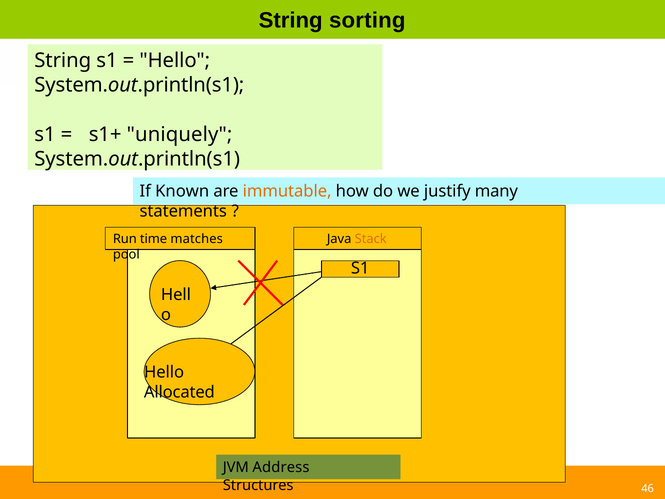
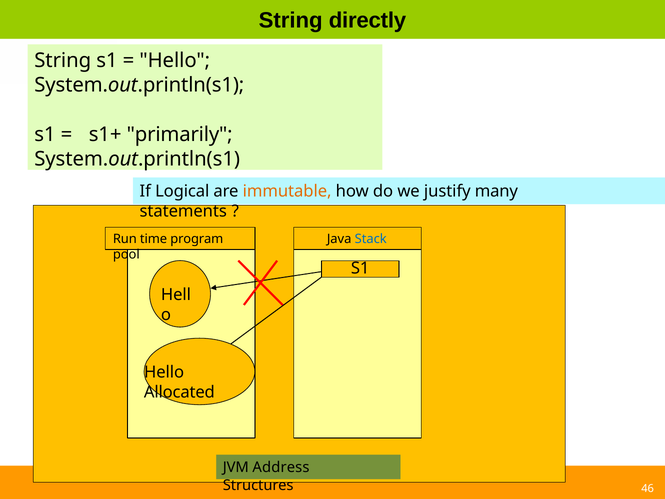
sorting: sorting -> directly
uniquely: uniquely -> primarily
Known: Known -> Logical
matches: matches -> program
Stack colour: orange -> blue
